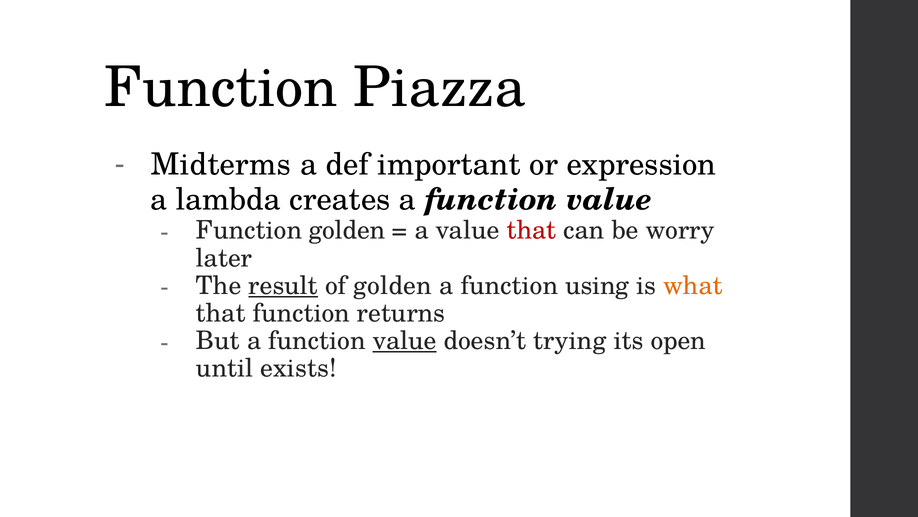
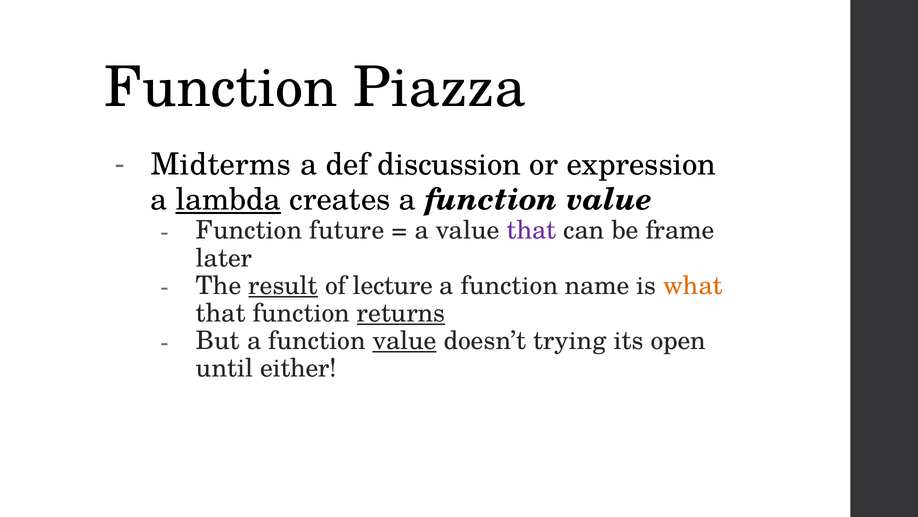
important: important -> discussion
lambda underline: none -> present
Function golden: golden -> future
that at (531, 230) colour: red -> purple
worry: worry -> frame
of golden: golden -> lecture
using: using -> name
returns underline: none -> present
exists: exists -> either
